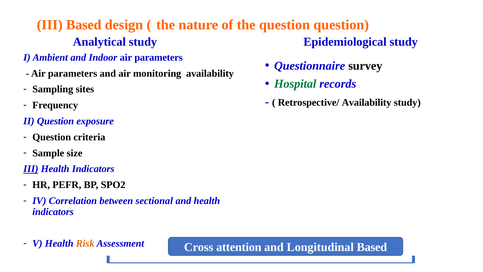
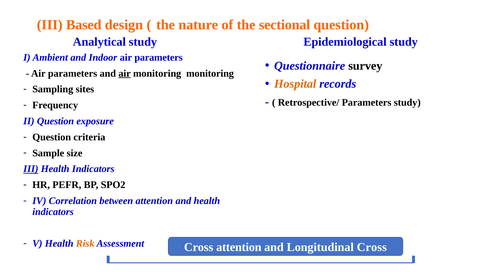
the question: question -> sectional
air at (125, 73) underline: none -> present
monitoring availability: availability -> monitoring
Hospital colour: green -> orange
Retrospective/ Availability: Availability -> Parameters
between sectional: sectional -> attention
Longitudinal Based: Based -> Cross
